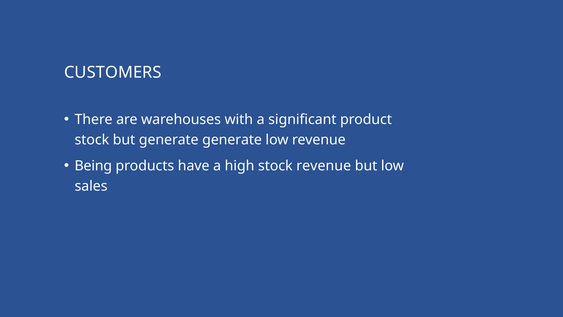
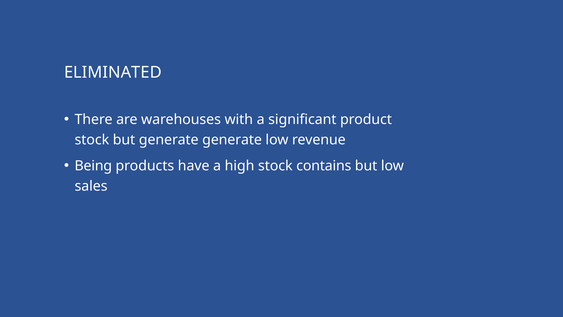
CUSTOMERS: CUSTOMERS -> ELIMINATED
stock revenue: revenue -> contains
